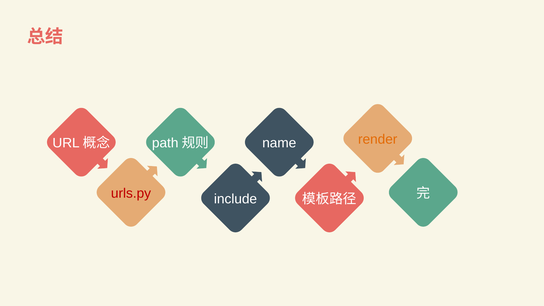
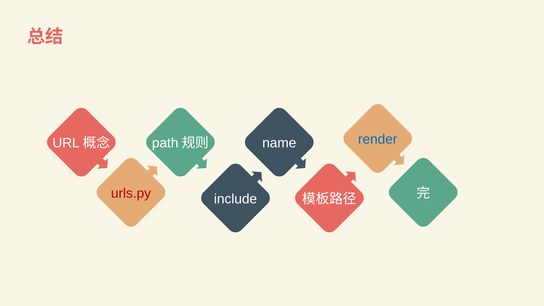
render colour: orange -> blue
